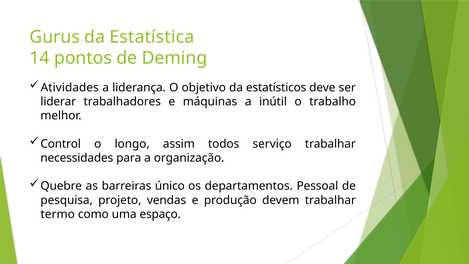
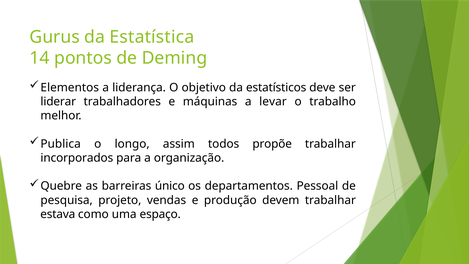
Atividades: Atividades -> Elementos
inútil: inútil -> levar
Control: Control -> Publica
serviço: serviço -> propõe
necessidades: necessidades -> incorporados
termo: termo -> estava
